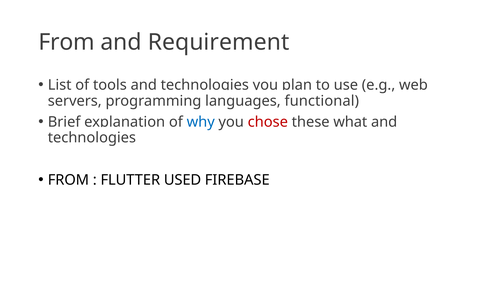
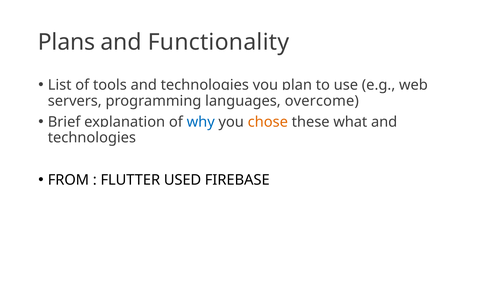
From at (67, 42): From -> Plans
Requirement: Requirement -> Functionality
functional: functional -> overcome
chose colour: red -> orange
